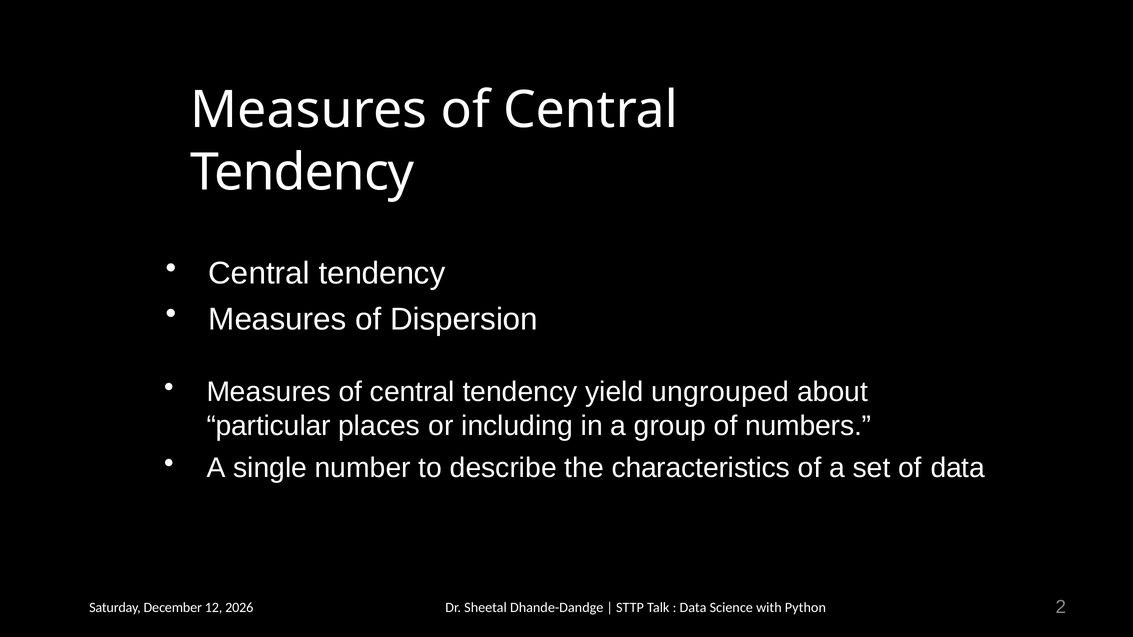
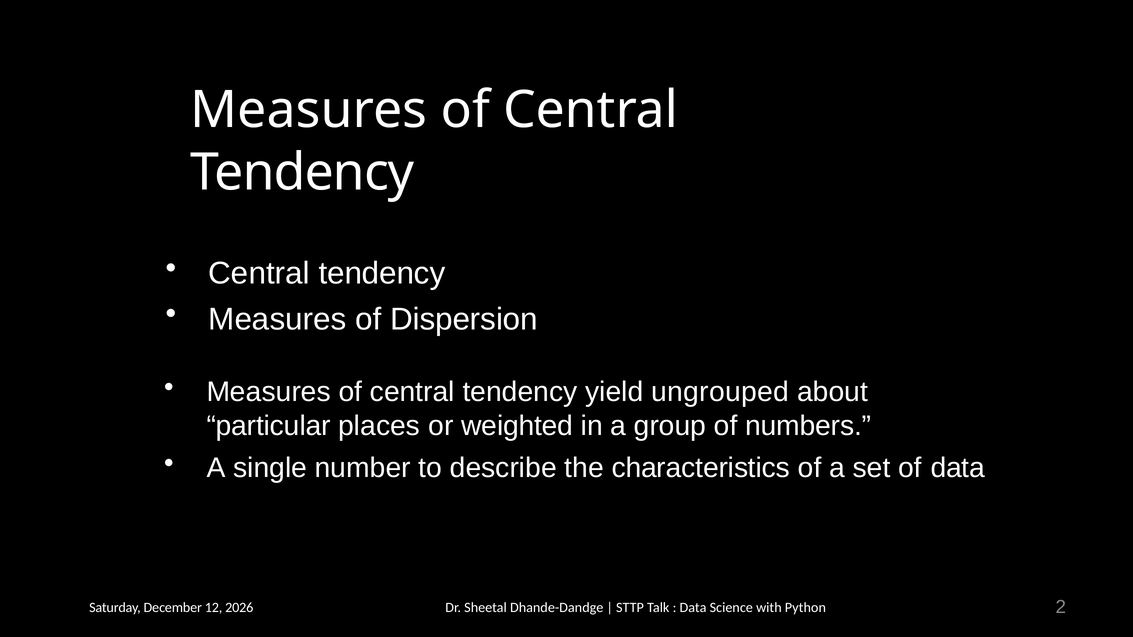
including: including -> weighted
